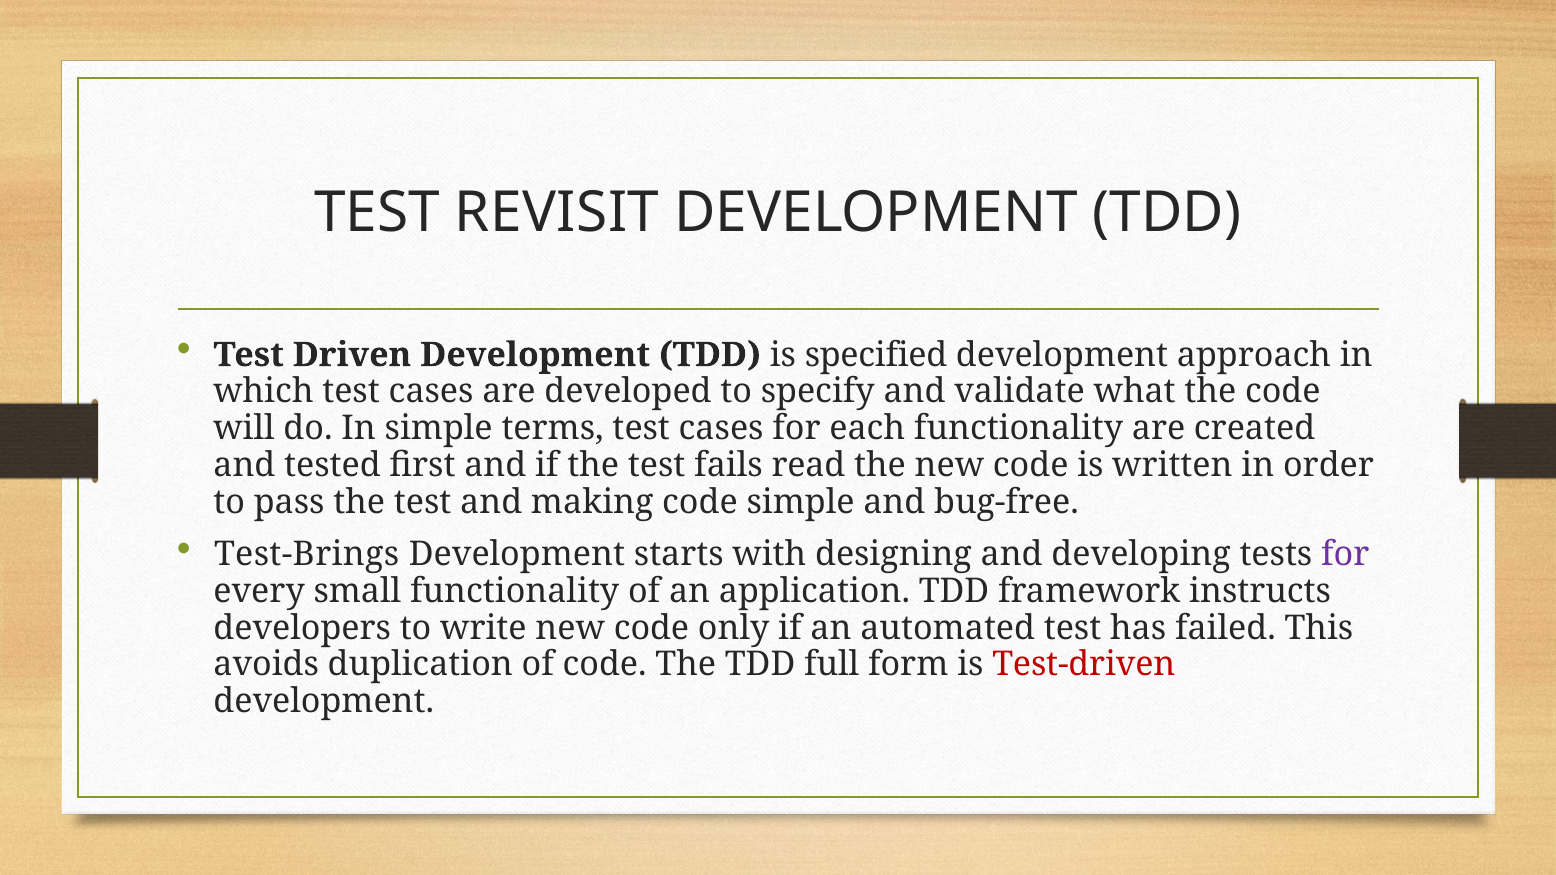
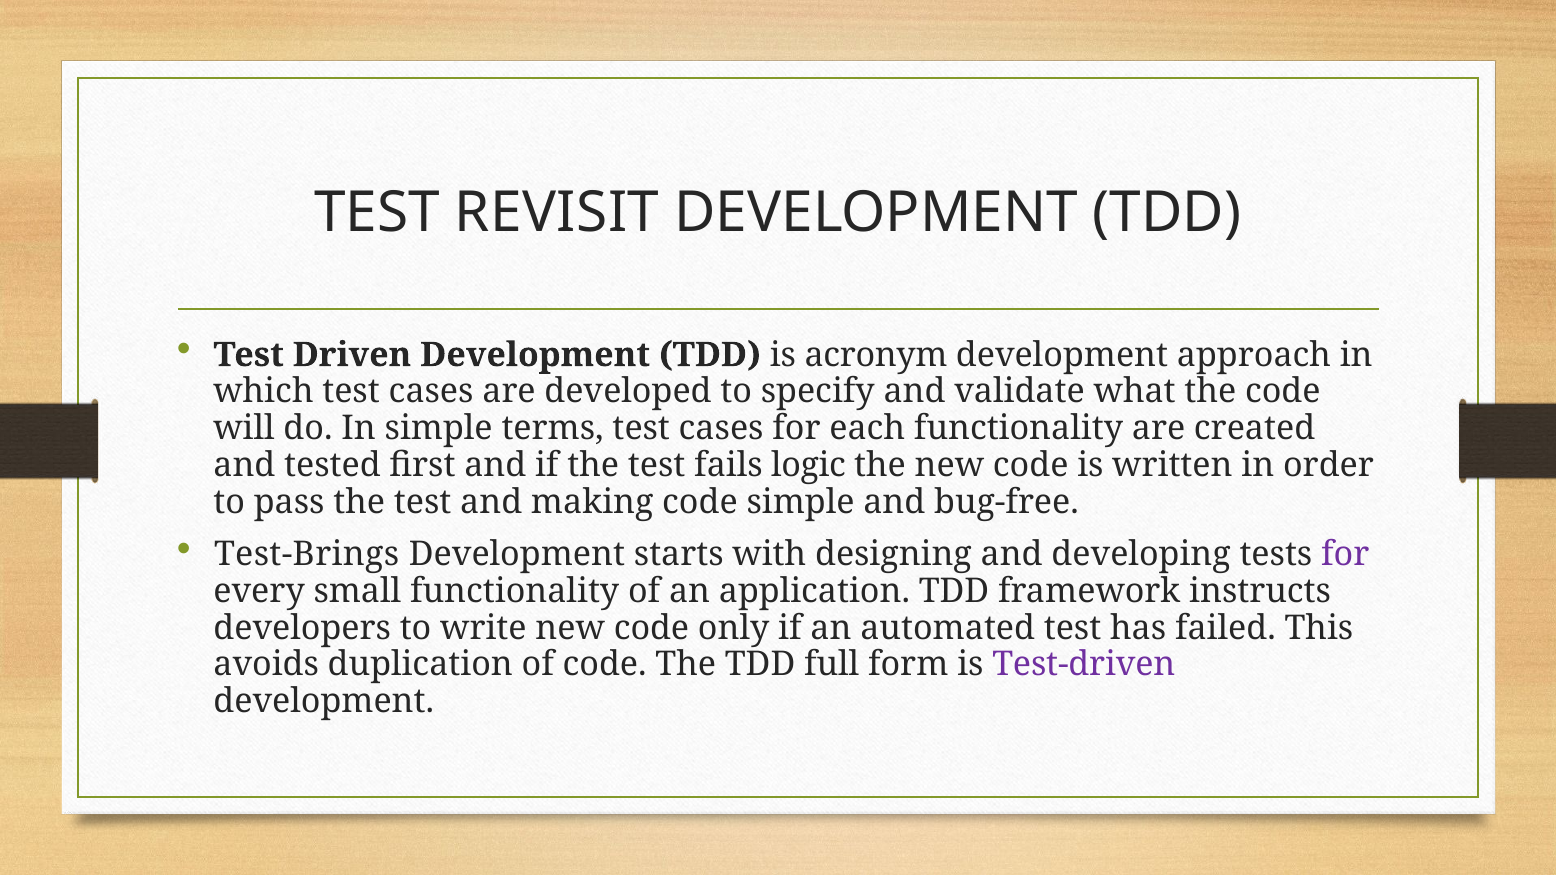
specified: specified -> acronym
read: read -> logic
Test-driven colour: red -> purple
